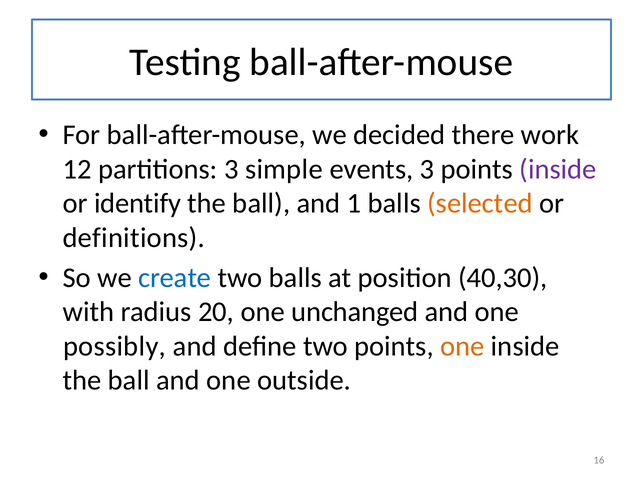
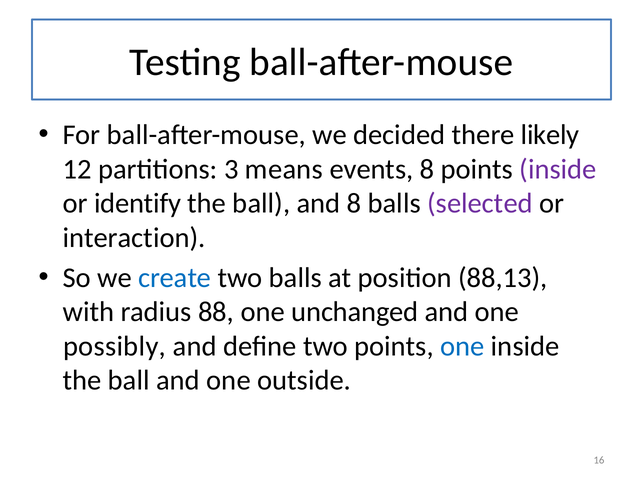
work: work -> likely
simple: simple -> means
events 3: 3 -> 8
and 1: 1 -> 8
selected colour: orange -> purple
definitions: definitions -> interaction
40,30: 40,30 -> 88,13
20: 20 -> 88
one at (462, 346) colour: orange -> blue
